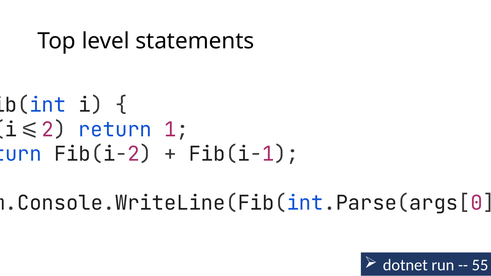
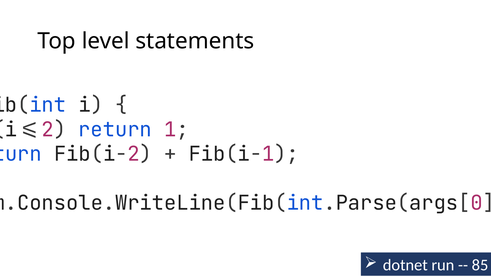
55: 55 -> 85
